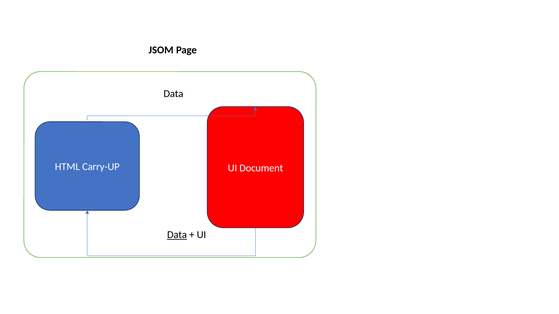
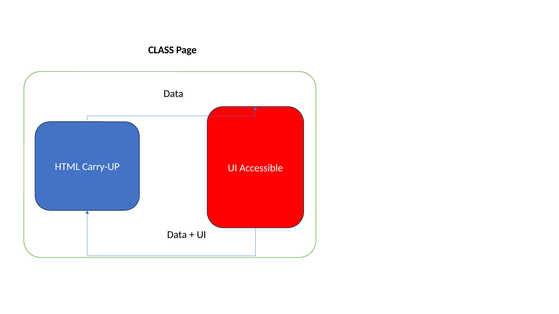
JSOM: JSOM -> CLASS
Document: Document -> Accessible
Data at (177, 235) underline: present -> none
